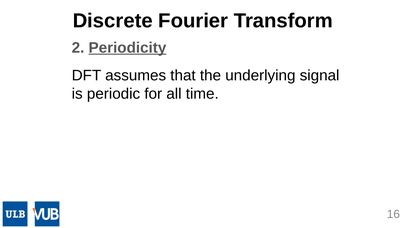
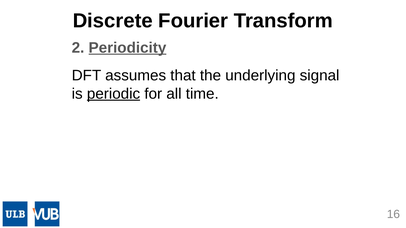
periodic underline: none -> present
